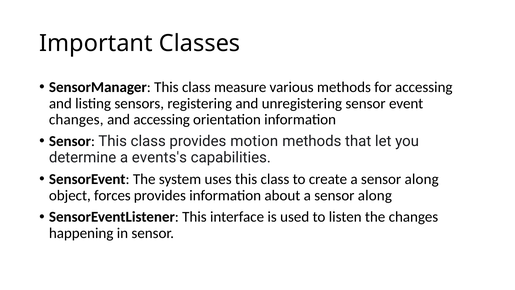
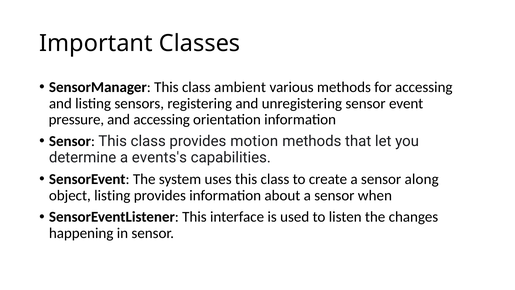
measure: measure -> ambient
changes at (76, 120): changes -> pressure
object forces: forces -> listing
about a sensor along: along -> when
